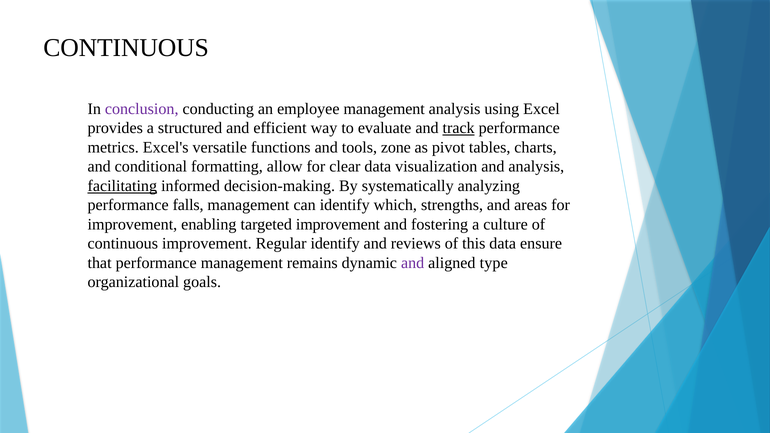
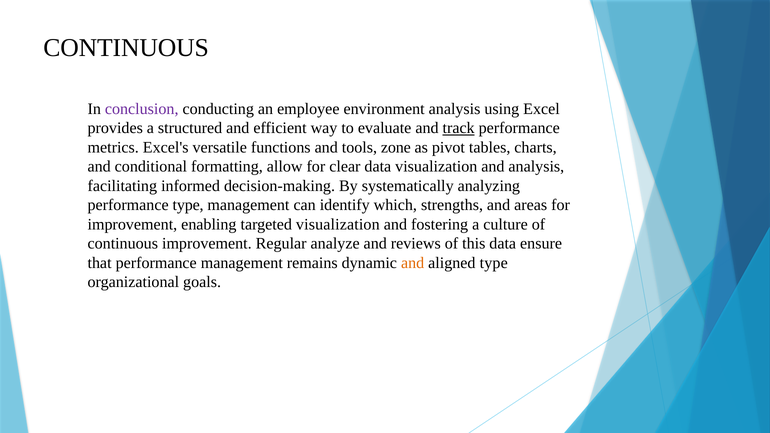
employee management: management -> environment
facilitating underline: present -> none
performance falls: falls -> type
targeted improvement: improvement -> visualization
Regular identify: identify -> analyze
and at (413, 263) colour: purple -> orange
